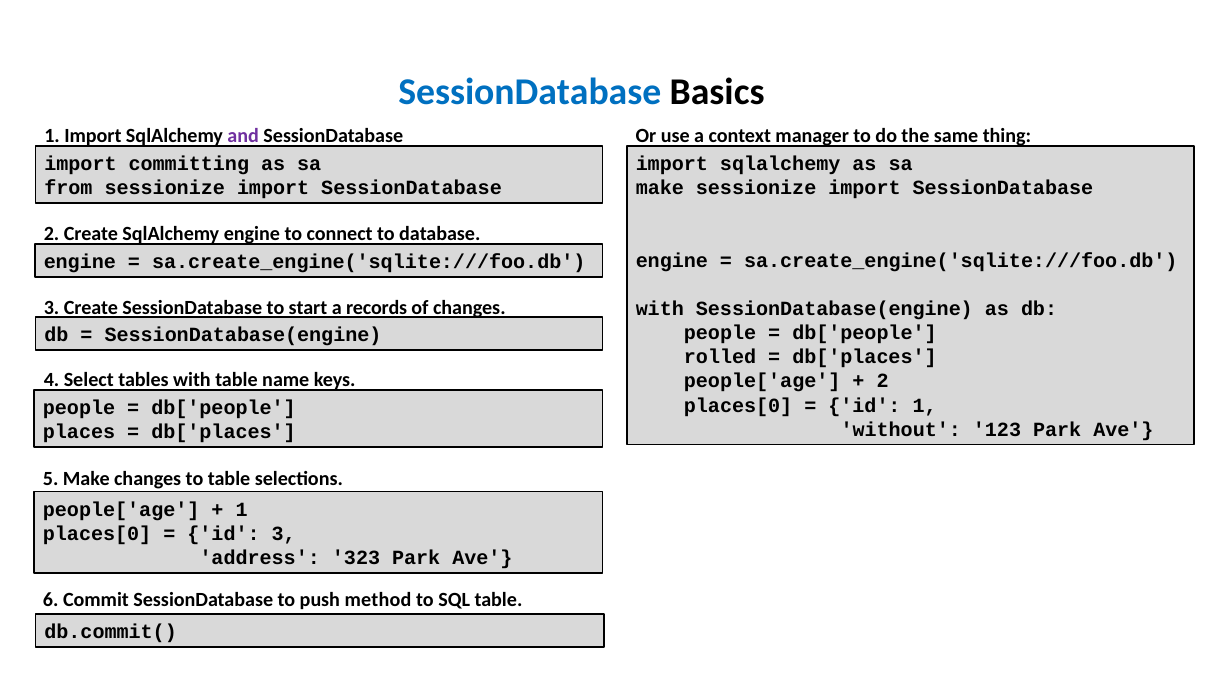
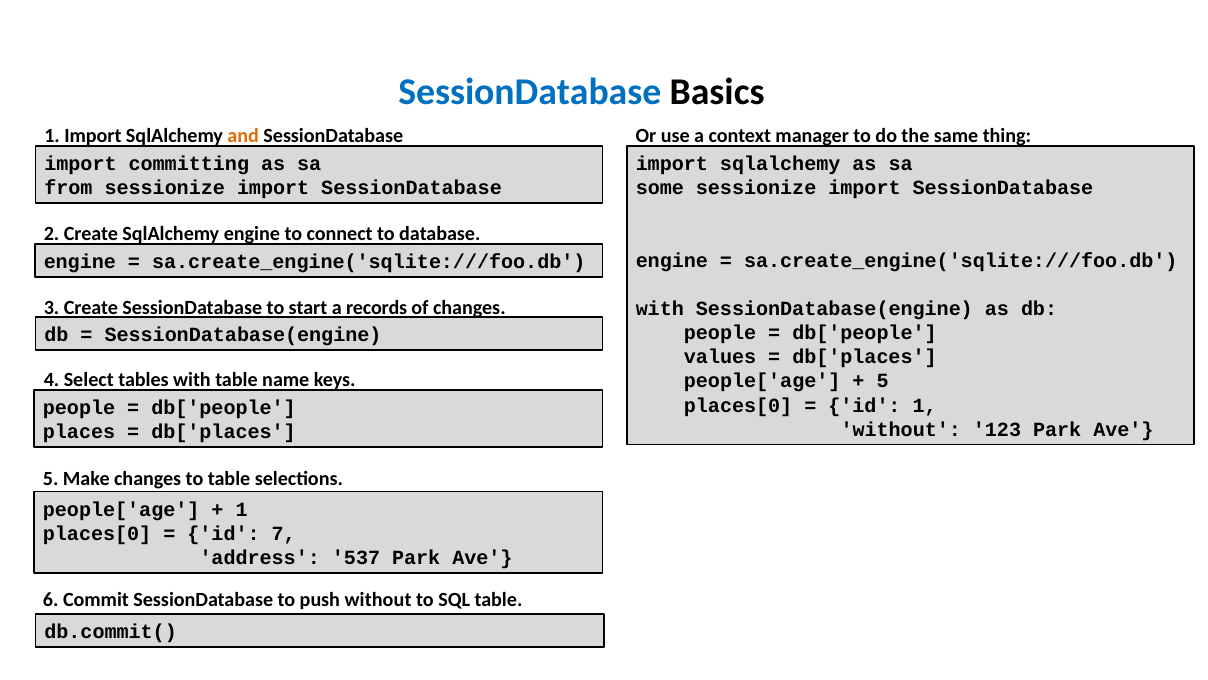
and colour: purple -> orange
make at (660, 188): make -> some
rolled: rolled -> values
2 at (883, 381): 2 -> 5
id 3: 3 -> 7
323: 323 -> 537
push method: method -> without
